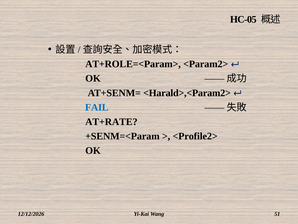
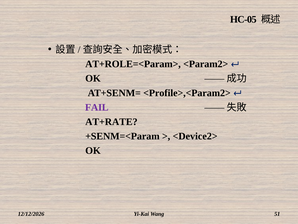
<Harald>,<Param2>: <Harald>,<Param2> -> <Profile>,<Param2>
FAIL colour: blue -> purple
<Profile2>: <Profile2> -> <Device2>
